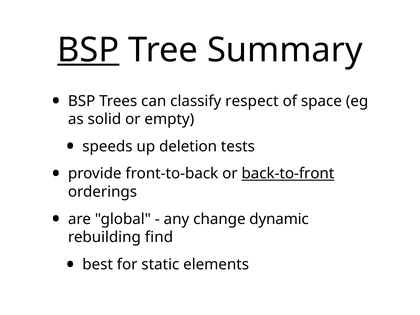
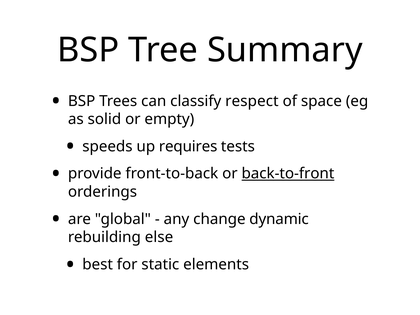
BSP at (88, 50) underline: present -> none
deletion: deletion -> requires
find: find -> else
